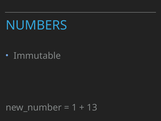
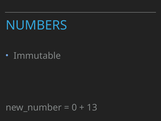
1: 1 -> 0
